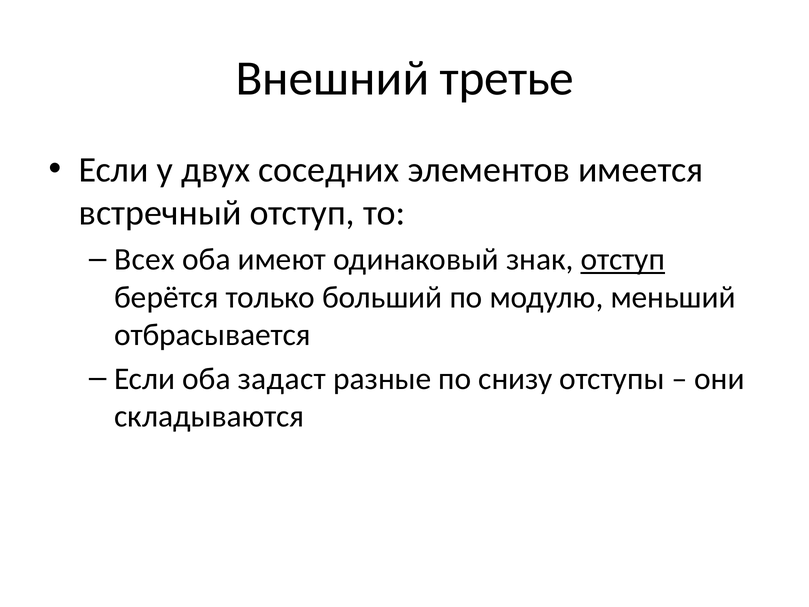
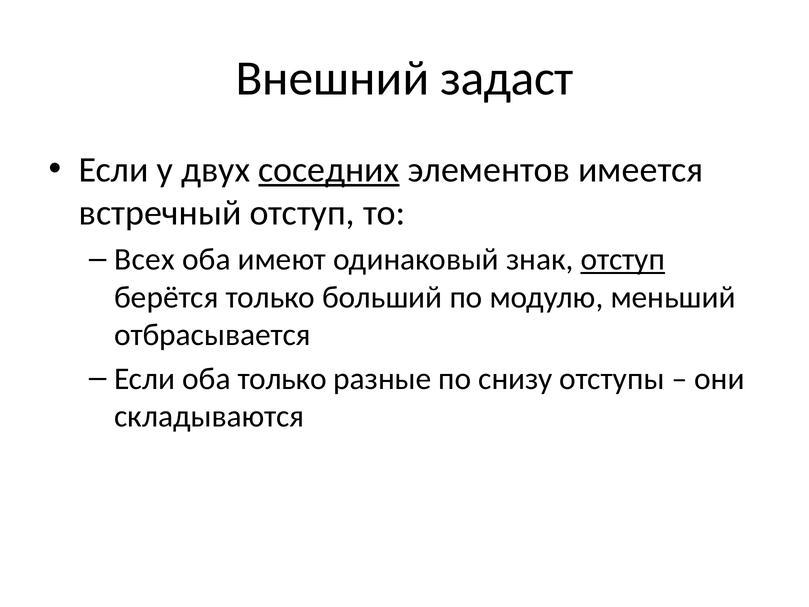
третье: третье -> задаст
соседних underline: none -> present
оба задаст: задаст -> только
